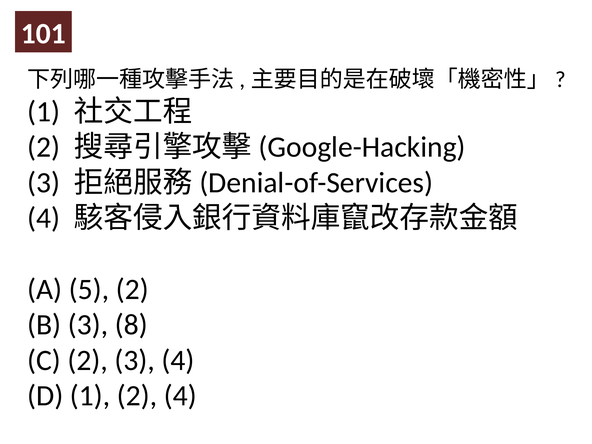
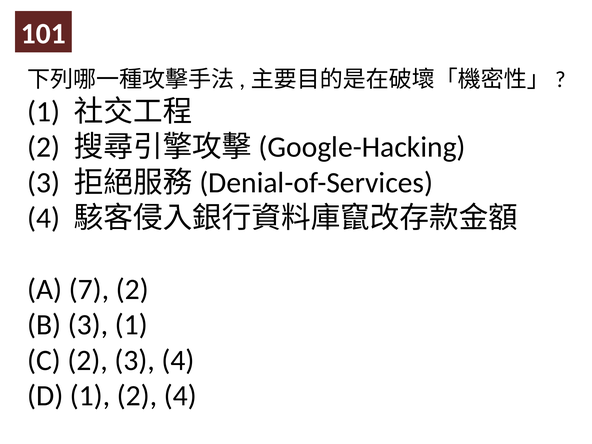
5: 5 -> 7
3 8: 8 -> 1
